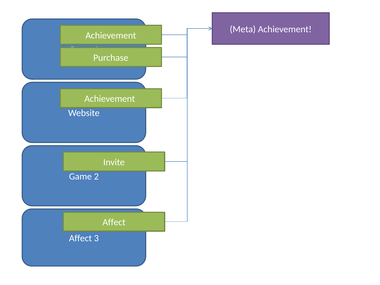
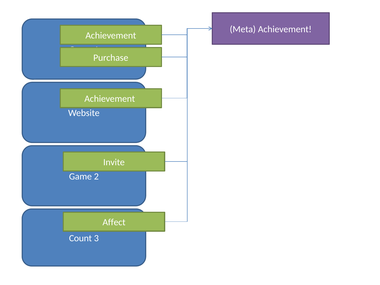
Affect at (80, 238): Affect -> Count
